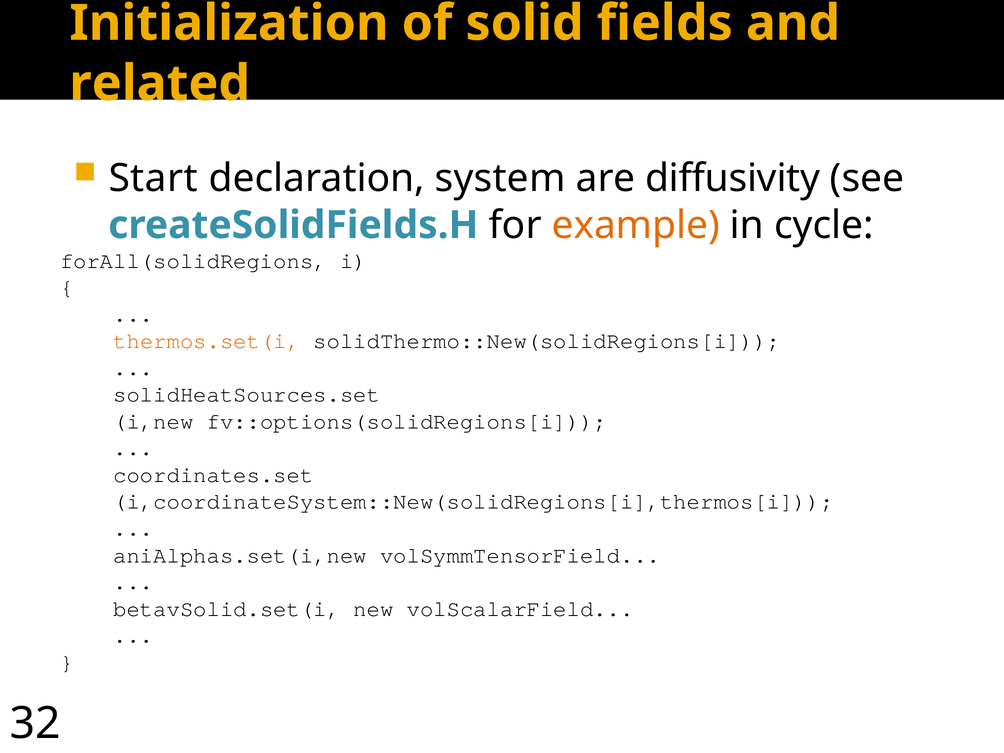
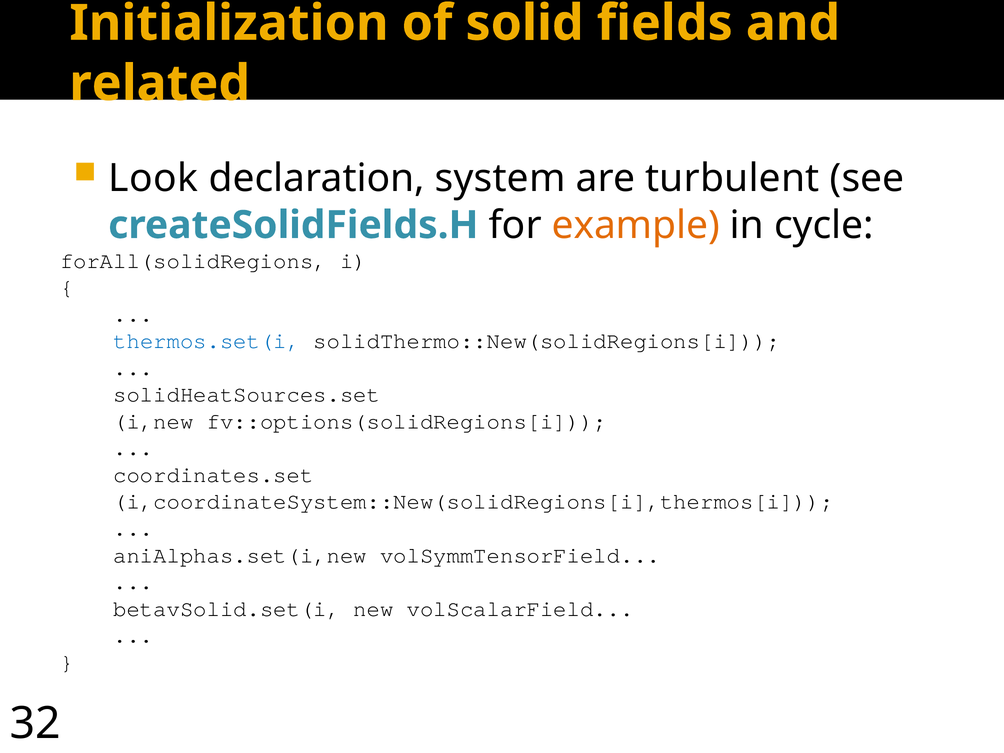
Start: Start -> Look
diffusivity: diffusivity -> turbulent
thermos.set(i colour: orange -> blue
